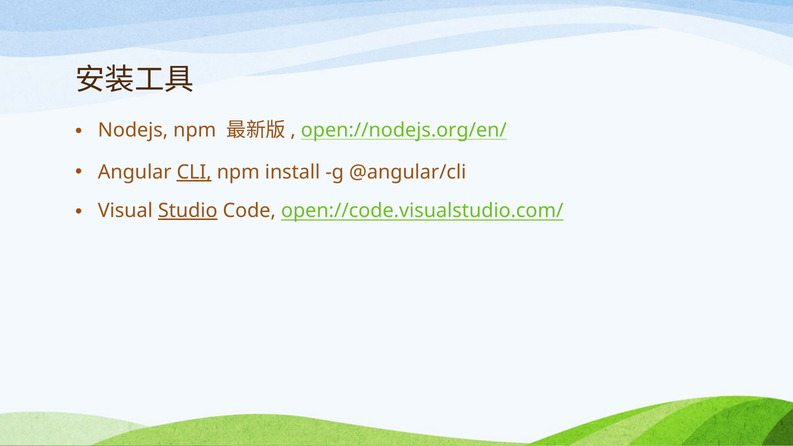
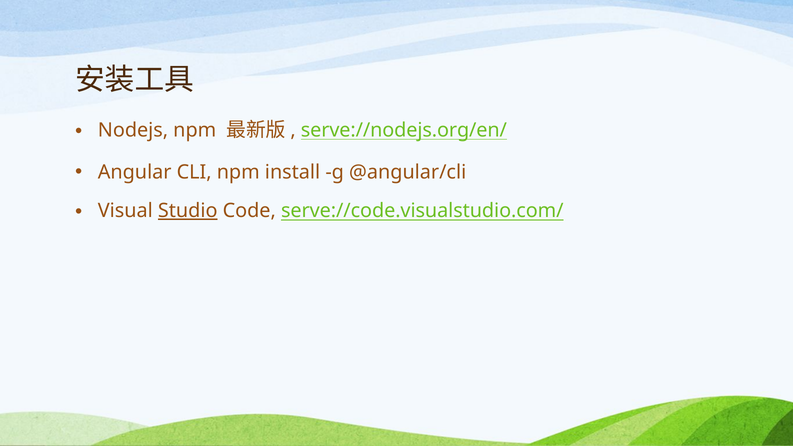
open://nodejs.org/en/: open://nodejs.org/en/ -> serve://nodejs.org/en/
CLI underline: present -> none
open://code.visualstudio.com/: open://code.visualstudio.com/ -> serve://code.visualstudio.com/
